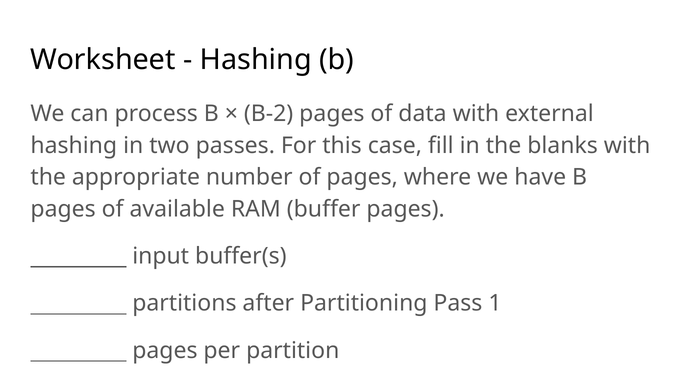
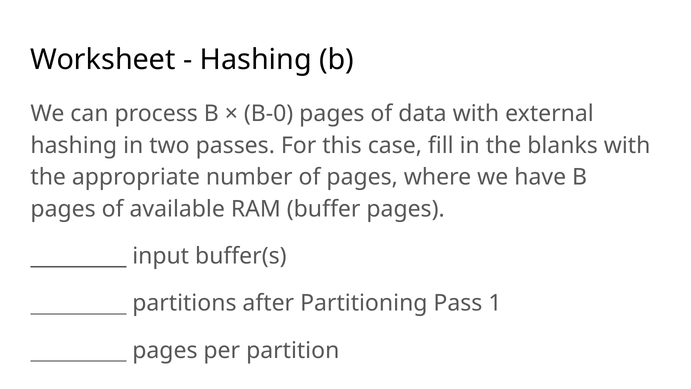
B-2: B-2 -> B-0
